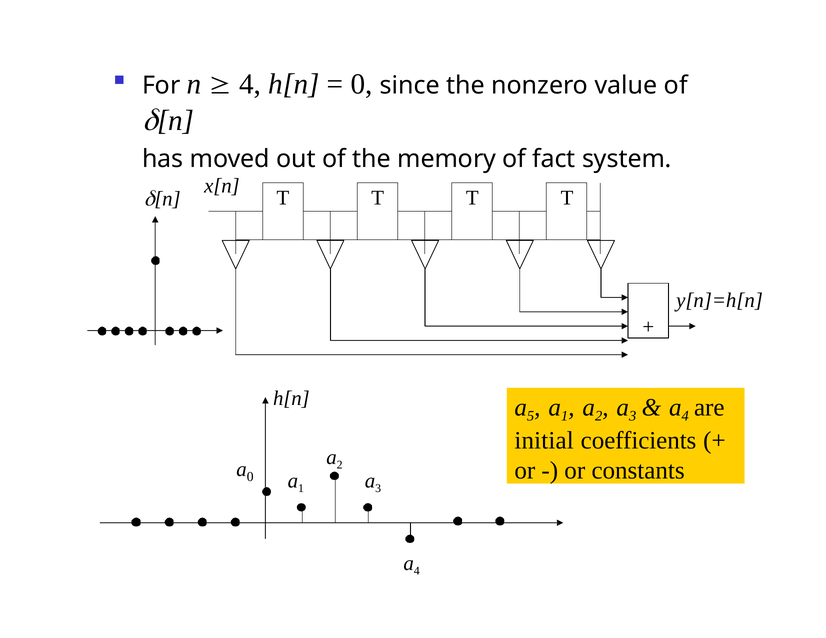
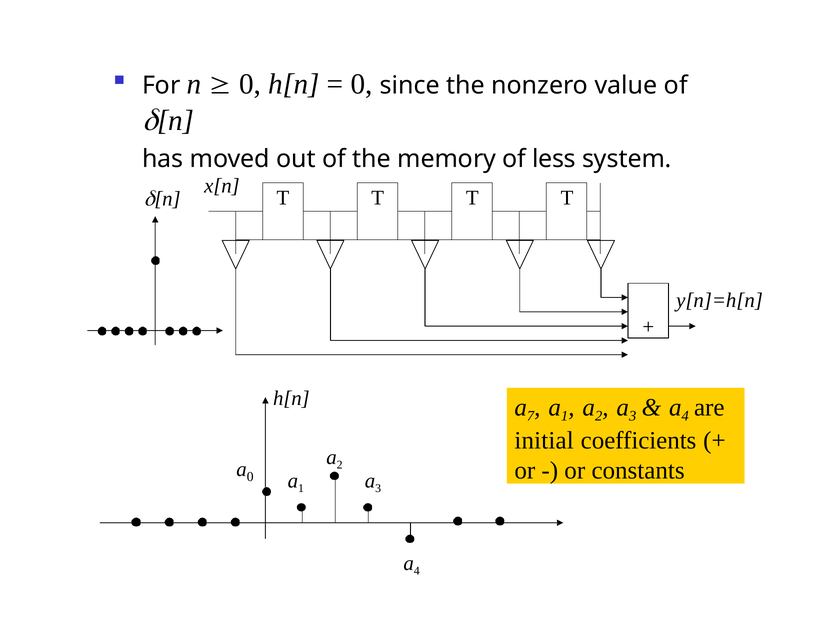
4 at (250, 84): 4 -> 0
fact: fact -> less
5: 5 -> 7
